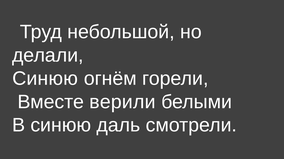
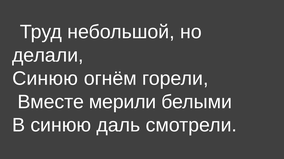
верили: верили -> мерили
